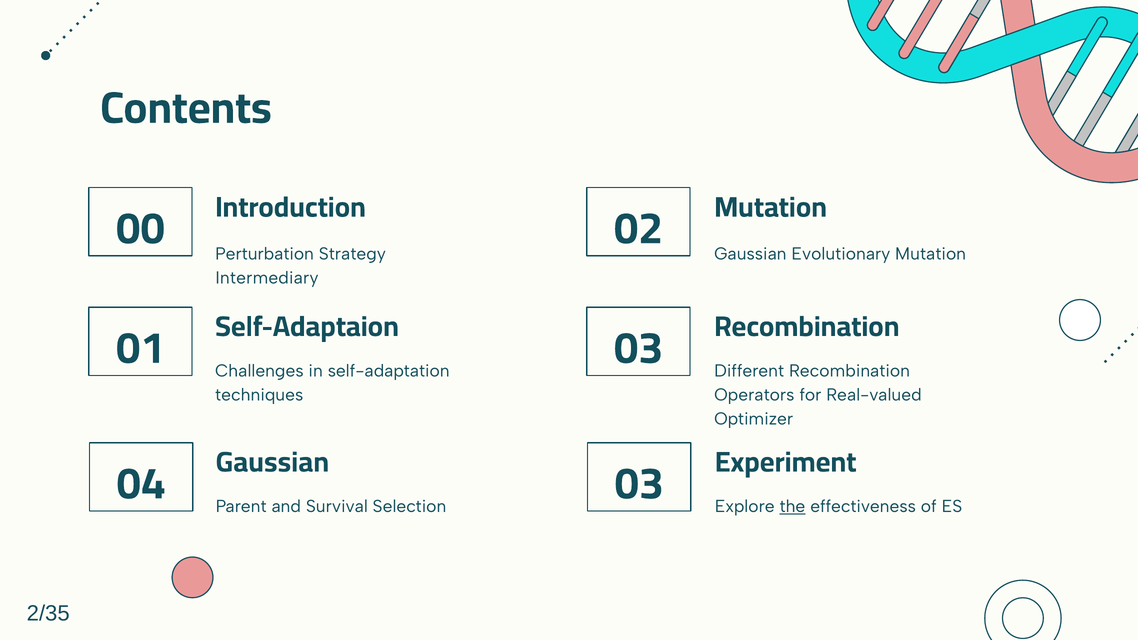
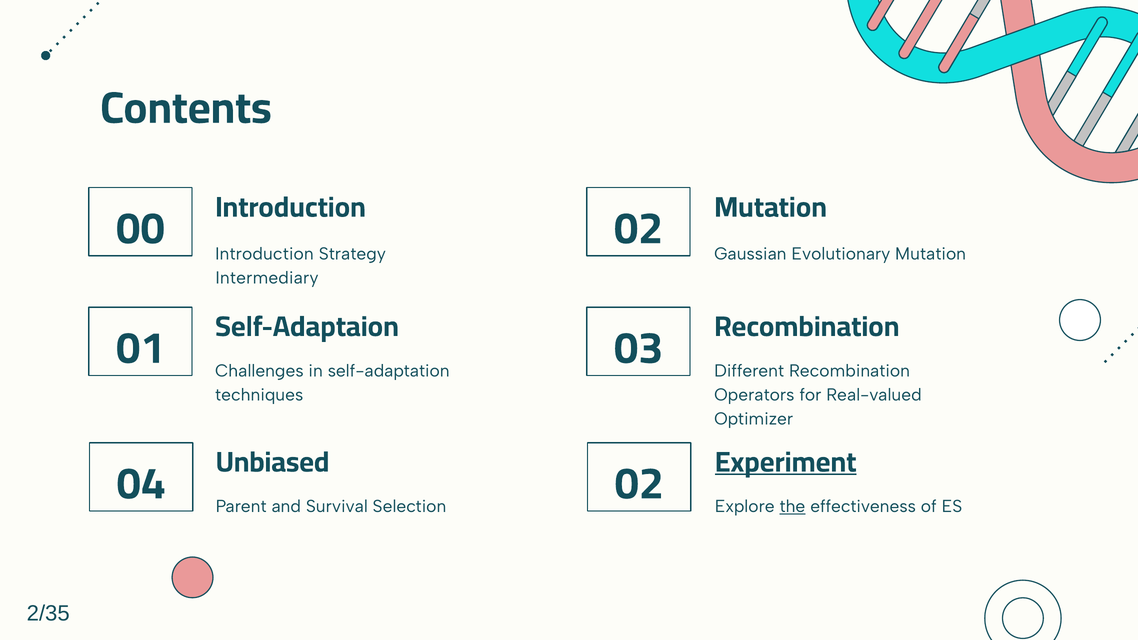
Perturbation at (265, 254): Perturbation -> Introduction
Gaussian at (272, 462): Gaussian -> Unbiased
Experiment underline: none -> present
04 03: 03 -> 02
